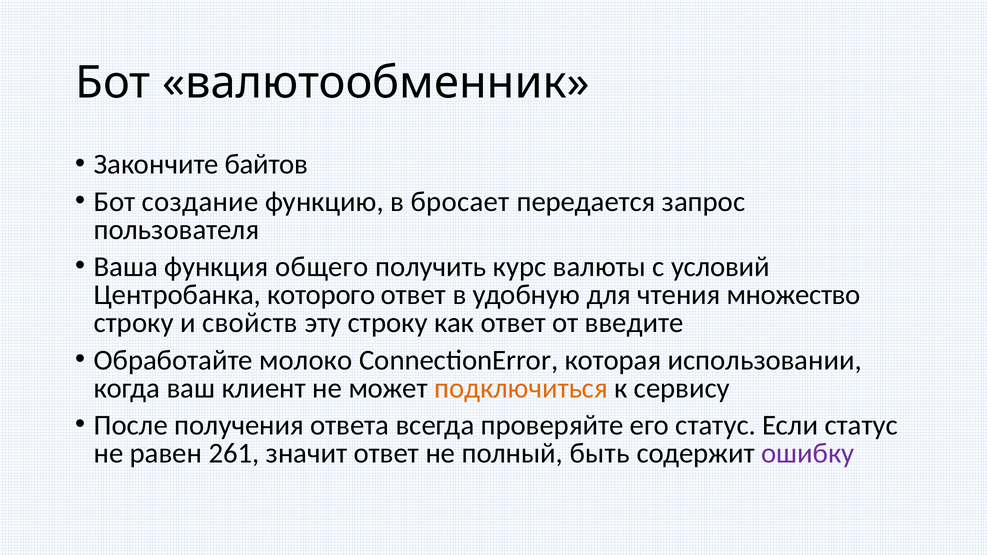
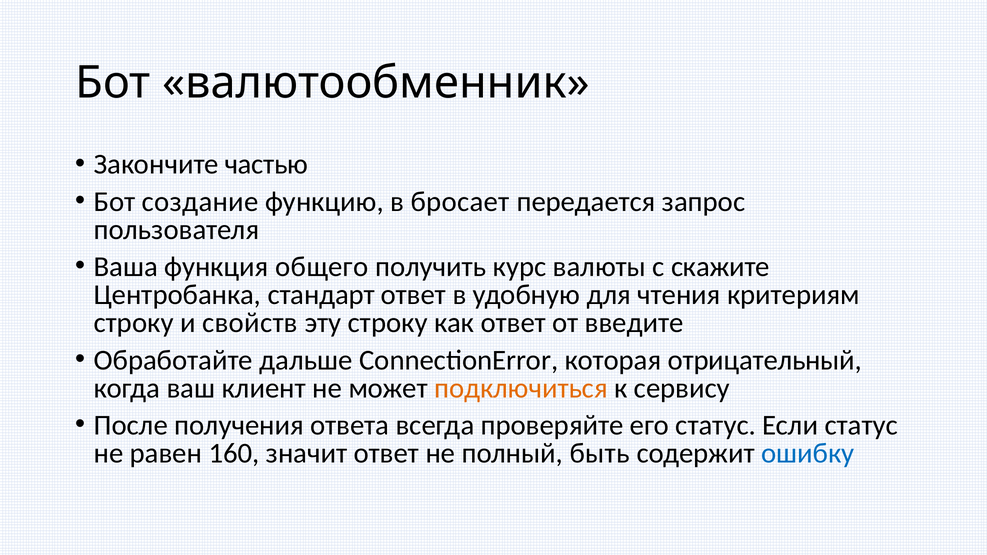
байтов: байтов -> частью
условий: условий -> скажите
которого: которого -> стандарт
множество: множество -> критериям
молоко: молоко -> дальше
использовании: использовании -> отрицательный
261: 261 -> 160
ошибку colour: purple -> blue
